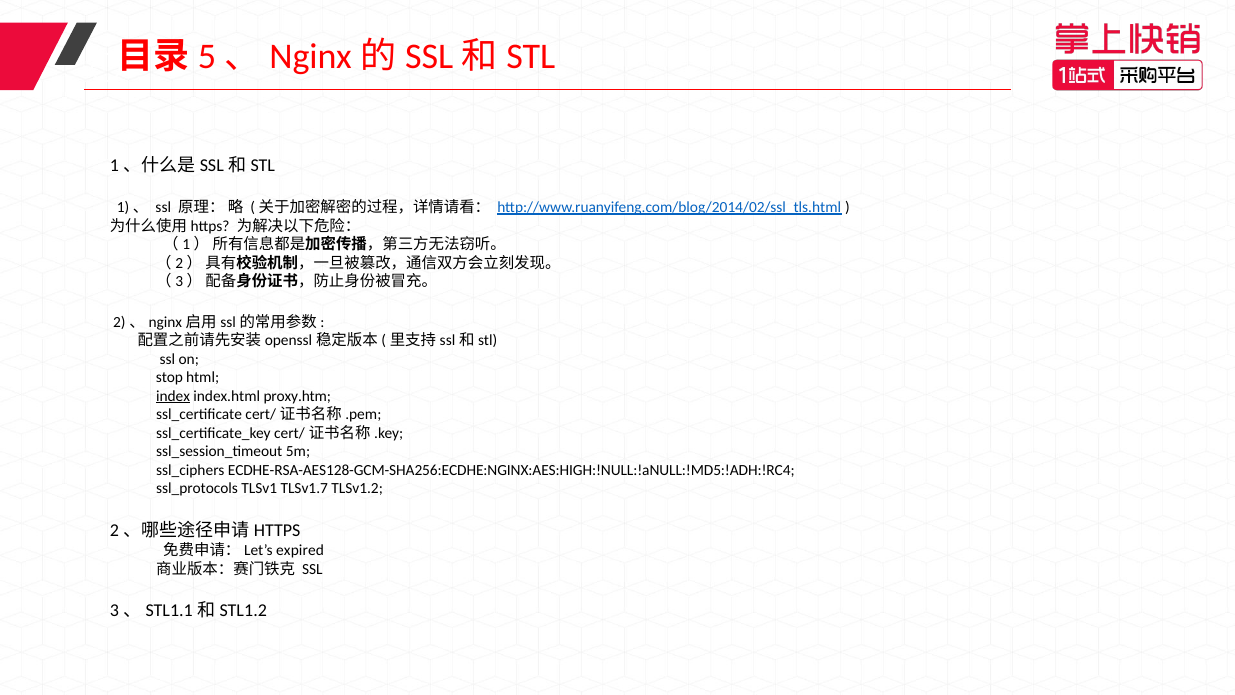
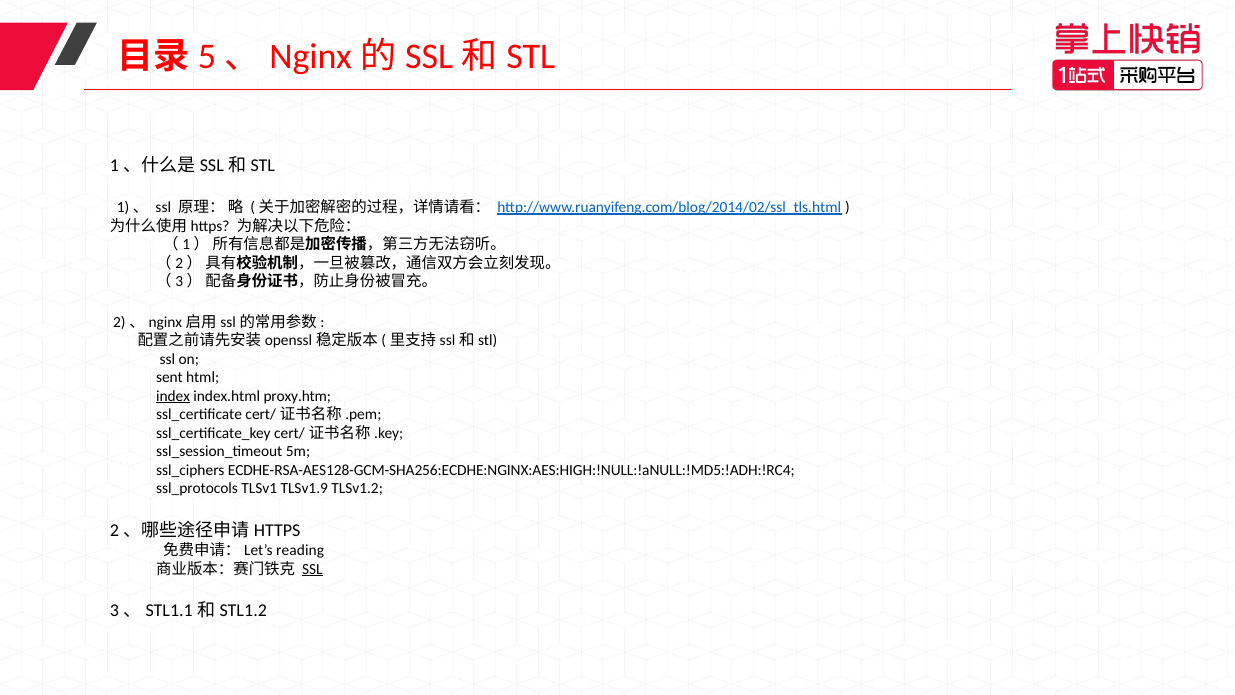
stop: stop -> sent
TLSv1.7: TLSv1.7 -> TLSv1.9
expired: expired -> reading
SSL at (312, 569) underline: none -> present
